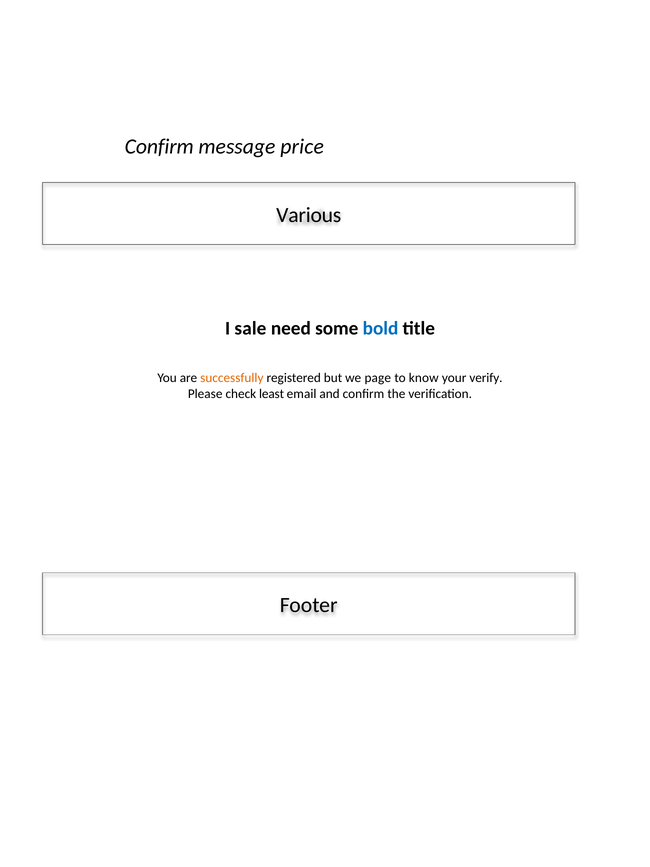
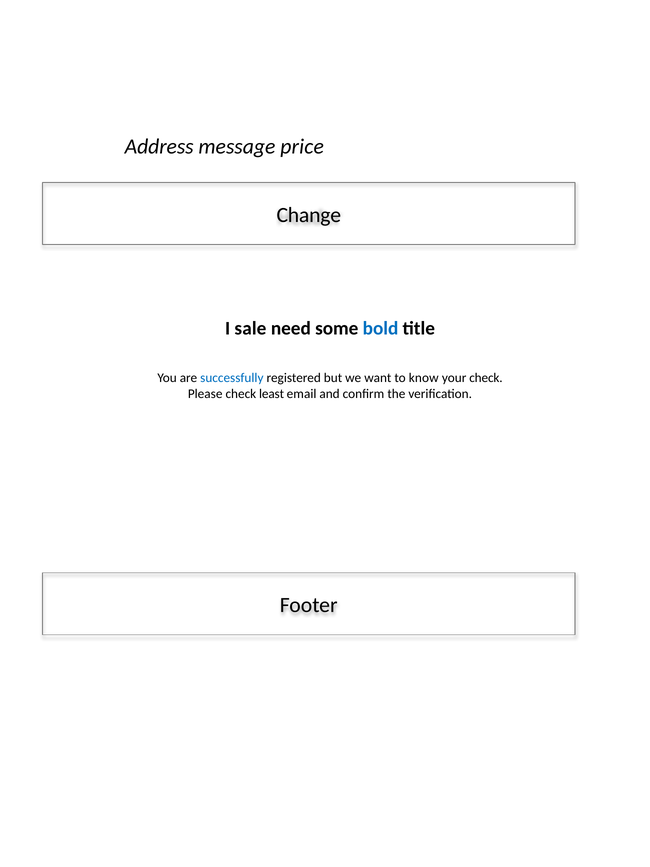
Confirm at (159, 146): Confirm -> Address
Various: Various -> Change
successfully colour: orange -> blue
page: page -> want
your verify: verify -> check
